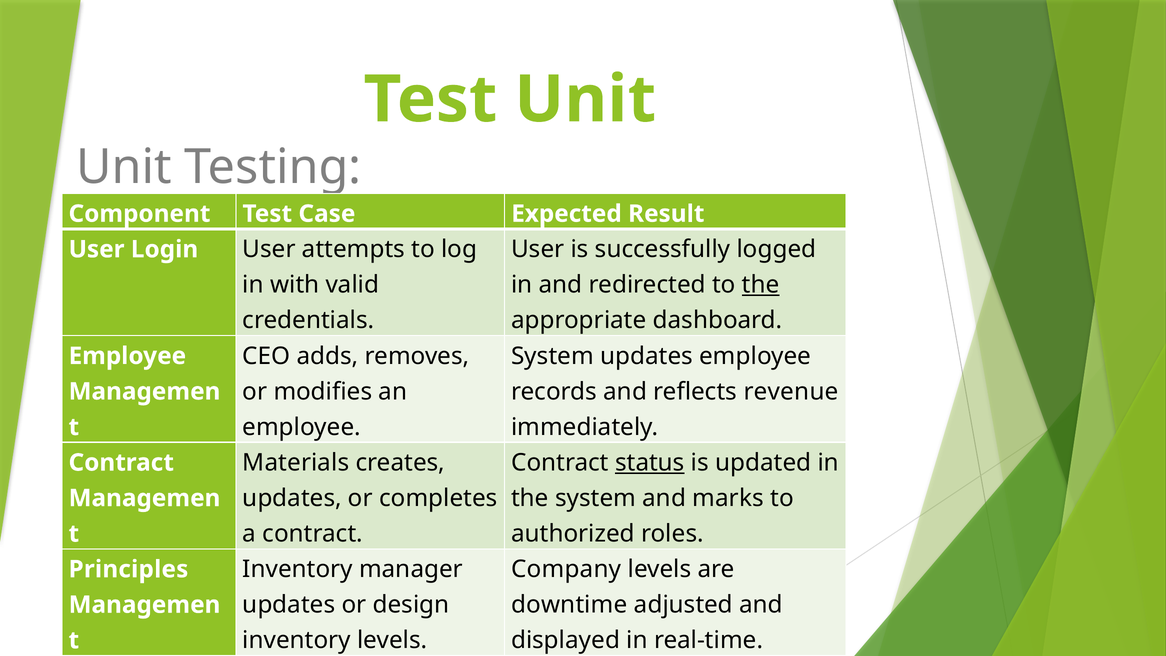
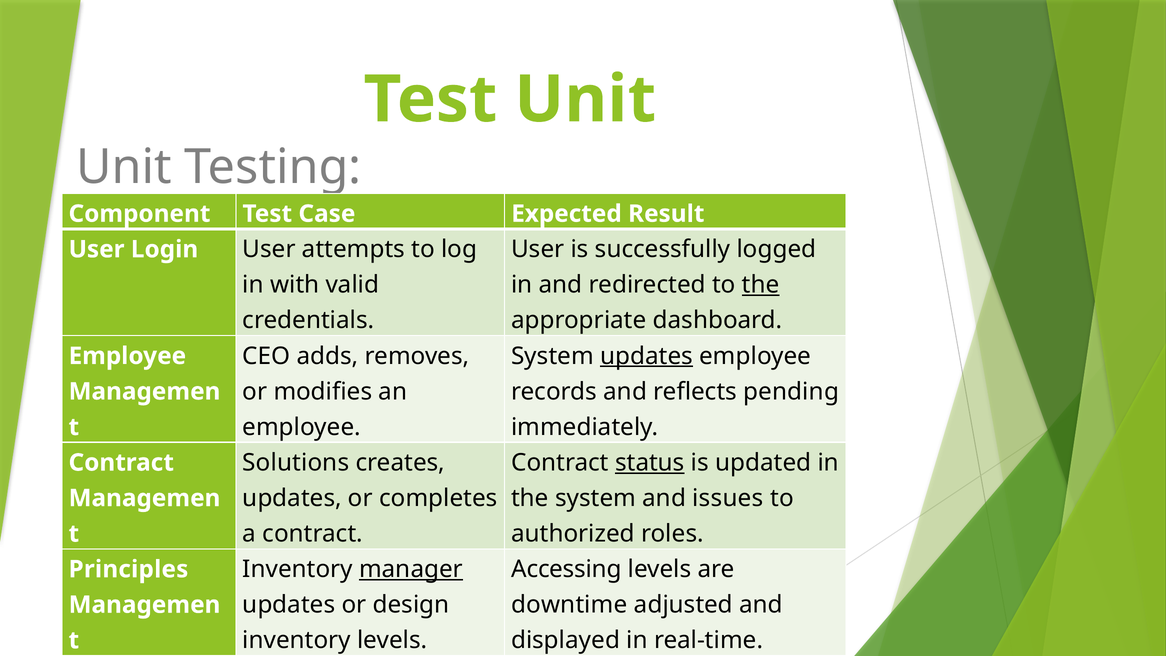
updates at (646, 356) underline: none -> present
revenue: revenue -> pending
Materials: Materials -> Solutions
marks: marks -> issues
manager underline: none -> present
Company: Company -> Accessing
